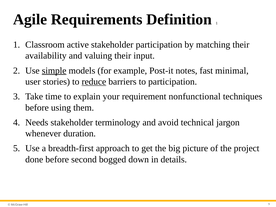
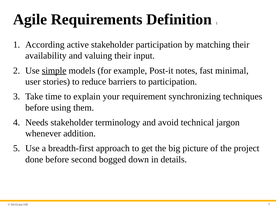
Classroom: Classroom -> According
reduce underline: present -> none
nonfunctional: nonfunctional -> synchronizing
duration: duration -> addition
